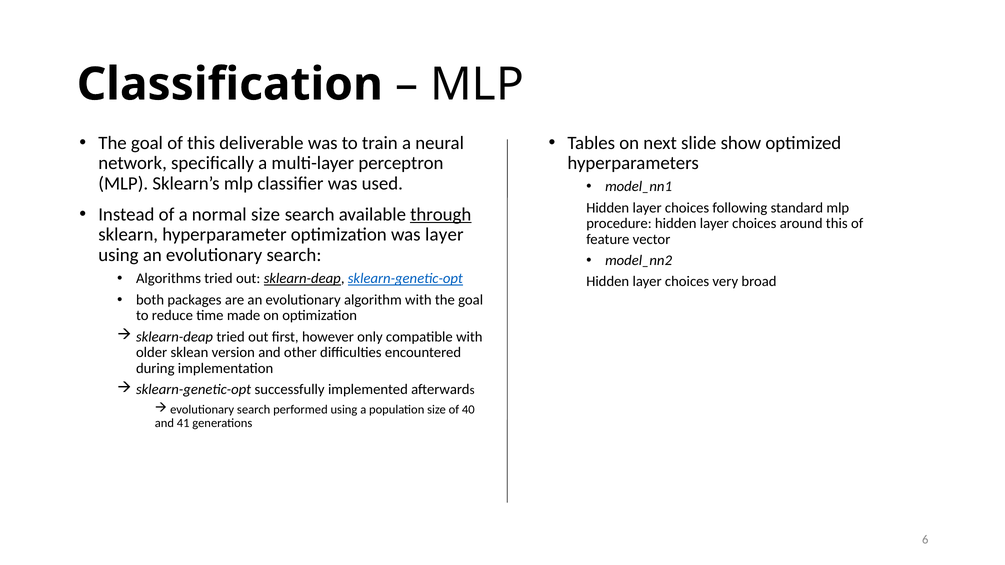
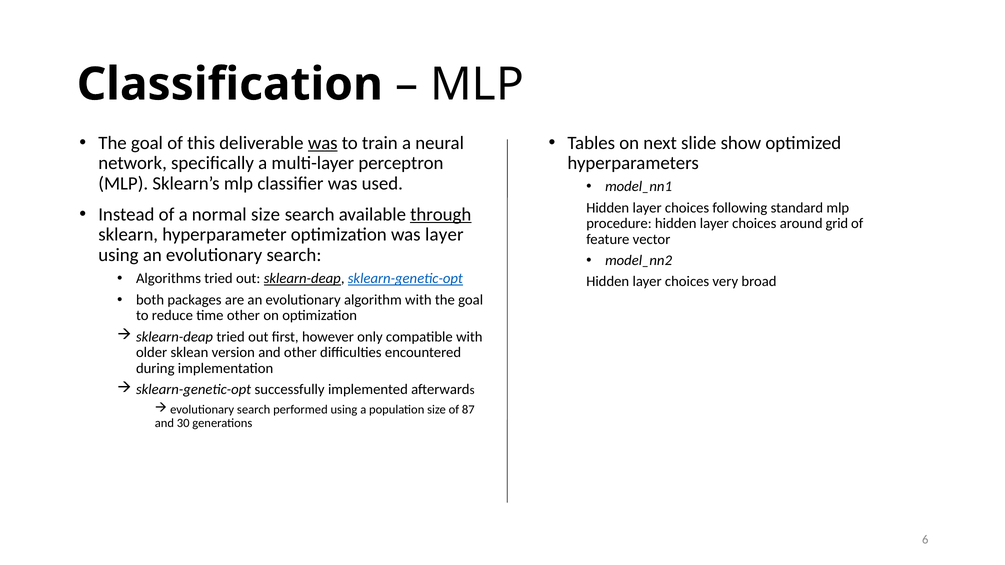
was at (323, 143) underline: none -> present
around this: this -> grid
time made: made -> other
40: 40 -> 87
41: 41 -> 30
